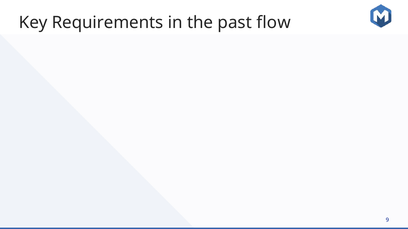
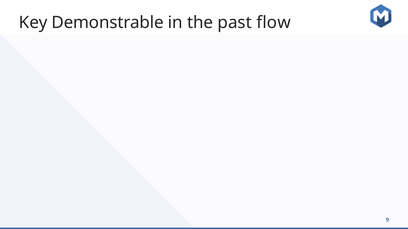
Requirements: Requirements -> Demonstrable
